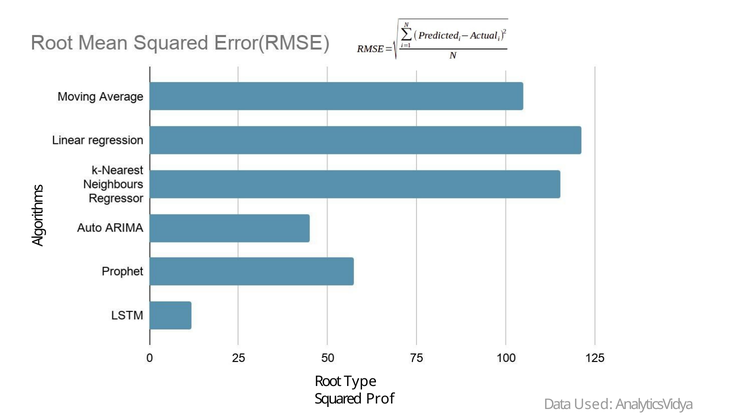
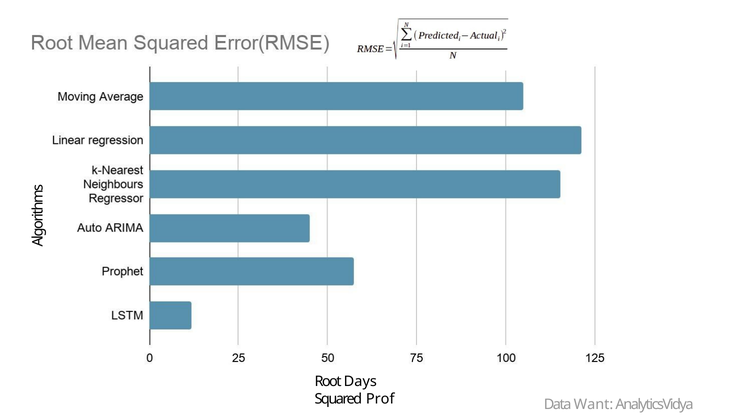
Type: Type -> Days
Used: Used -> Want
